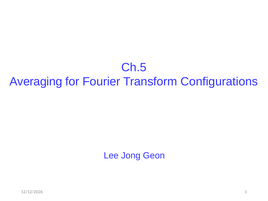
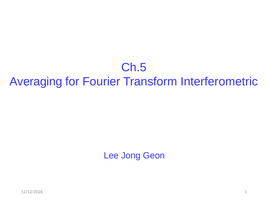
Configurations: Configurations -> Interferometric
